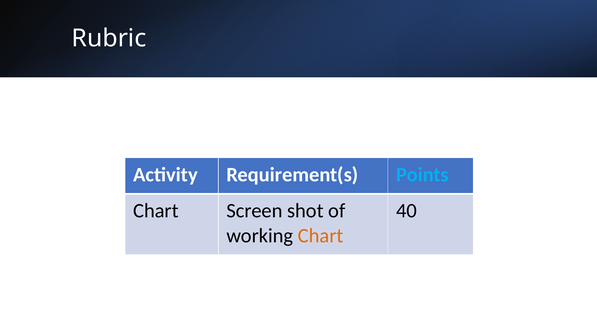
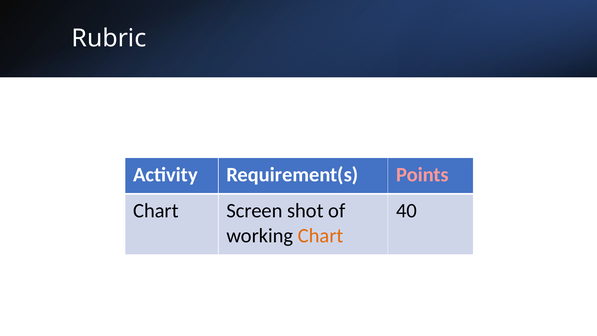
Points colour: light blue -> pink
